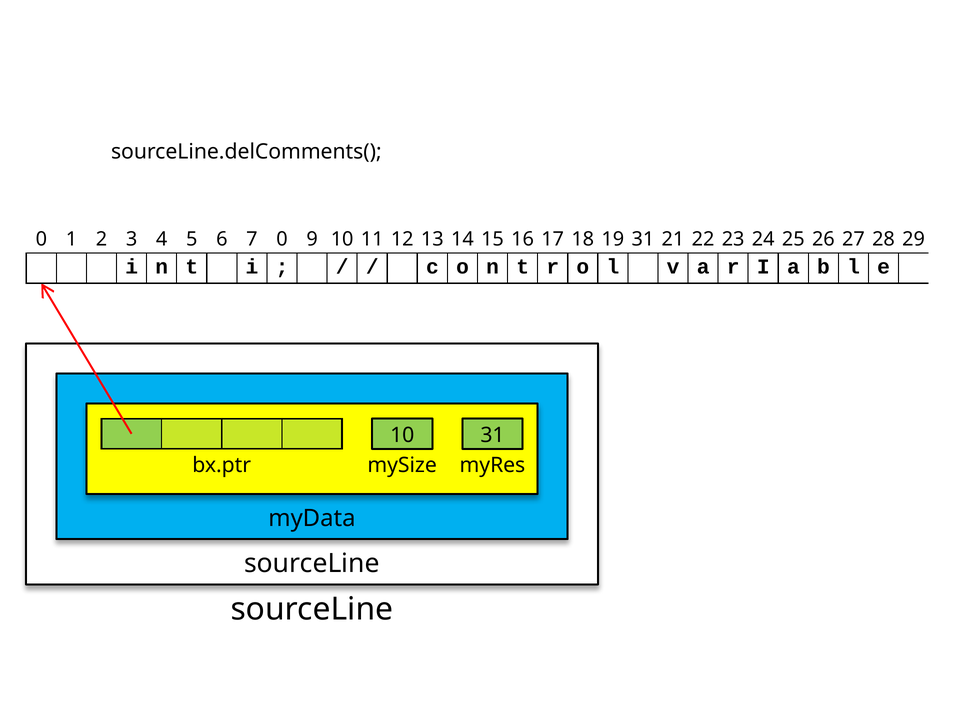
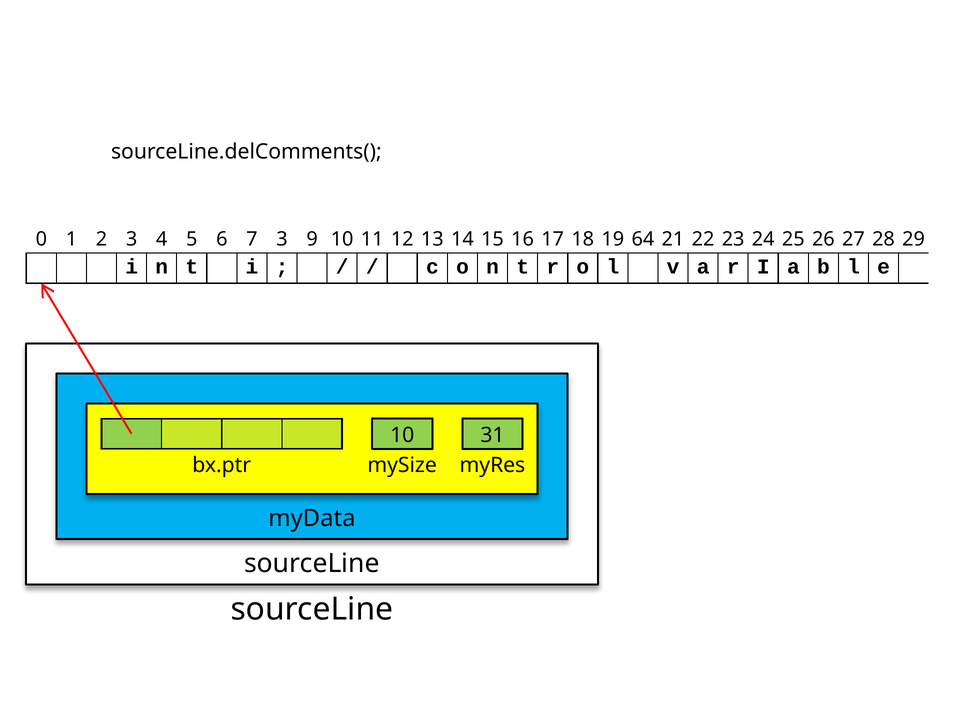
7 0: 0 -> 3
19 31: 31 -> 64
